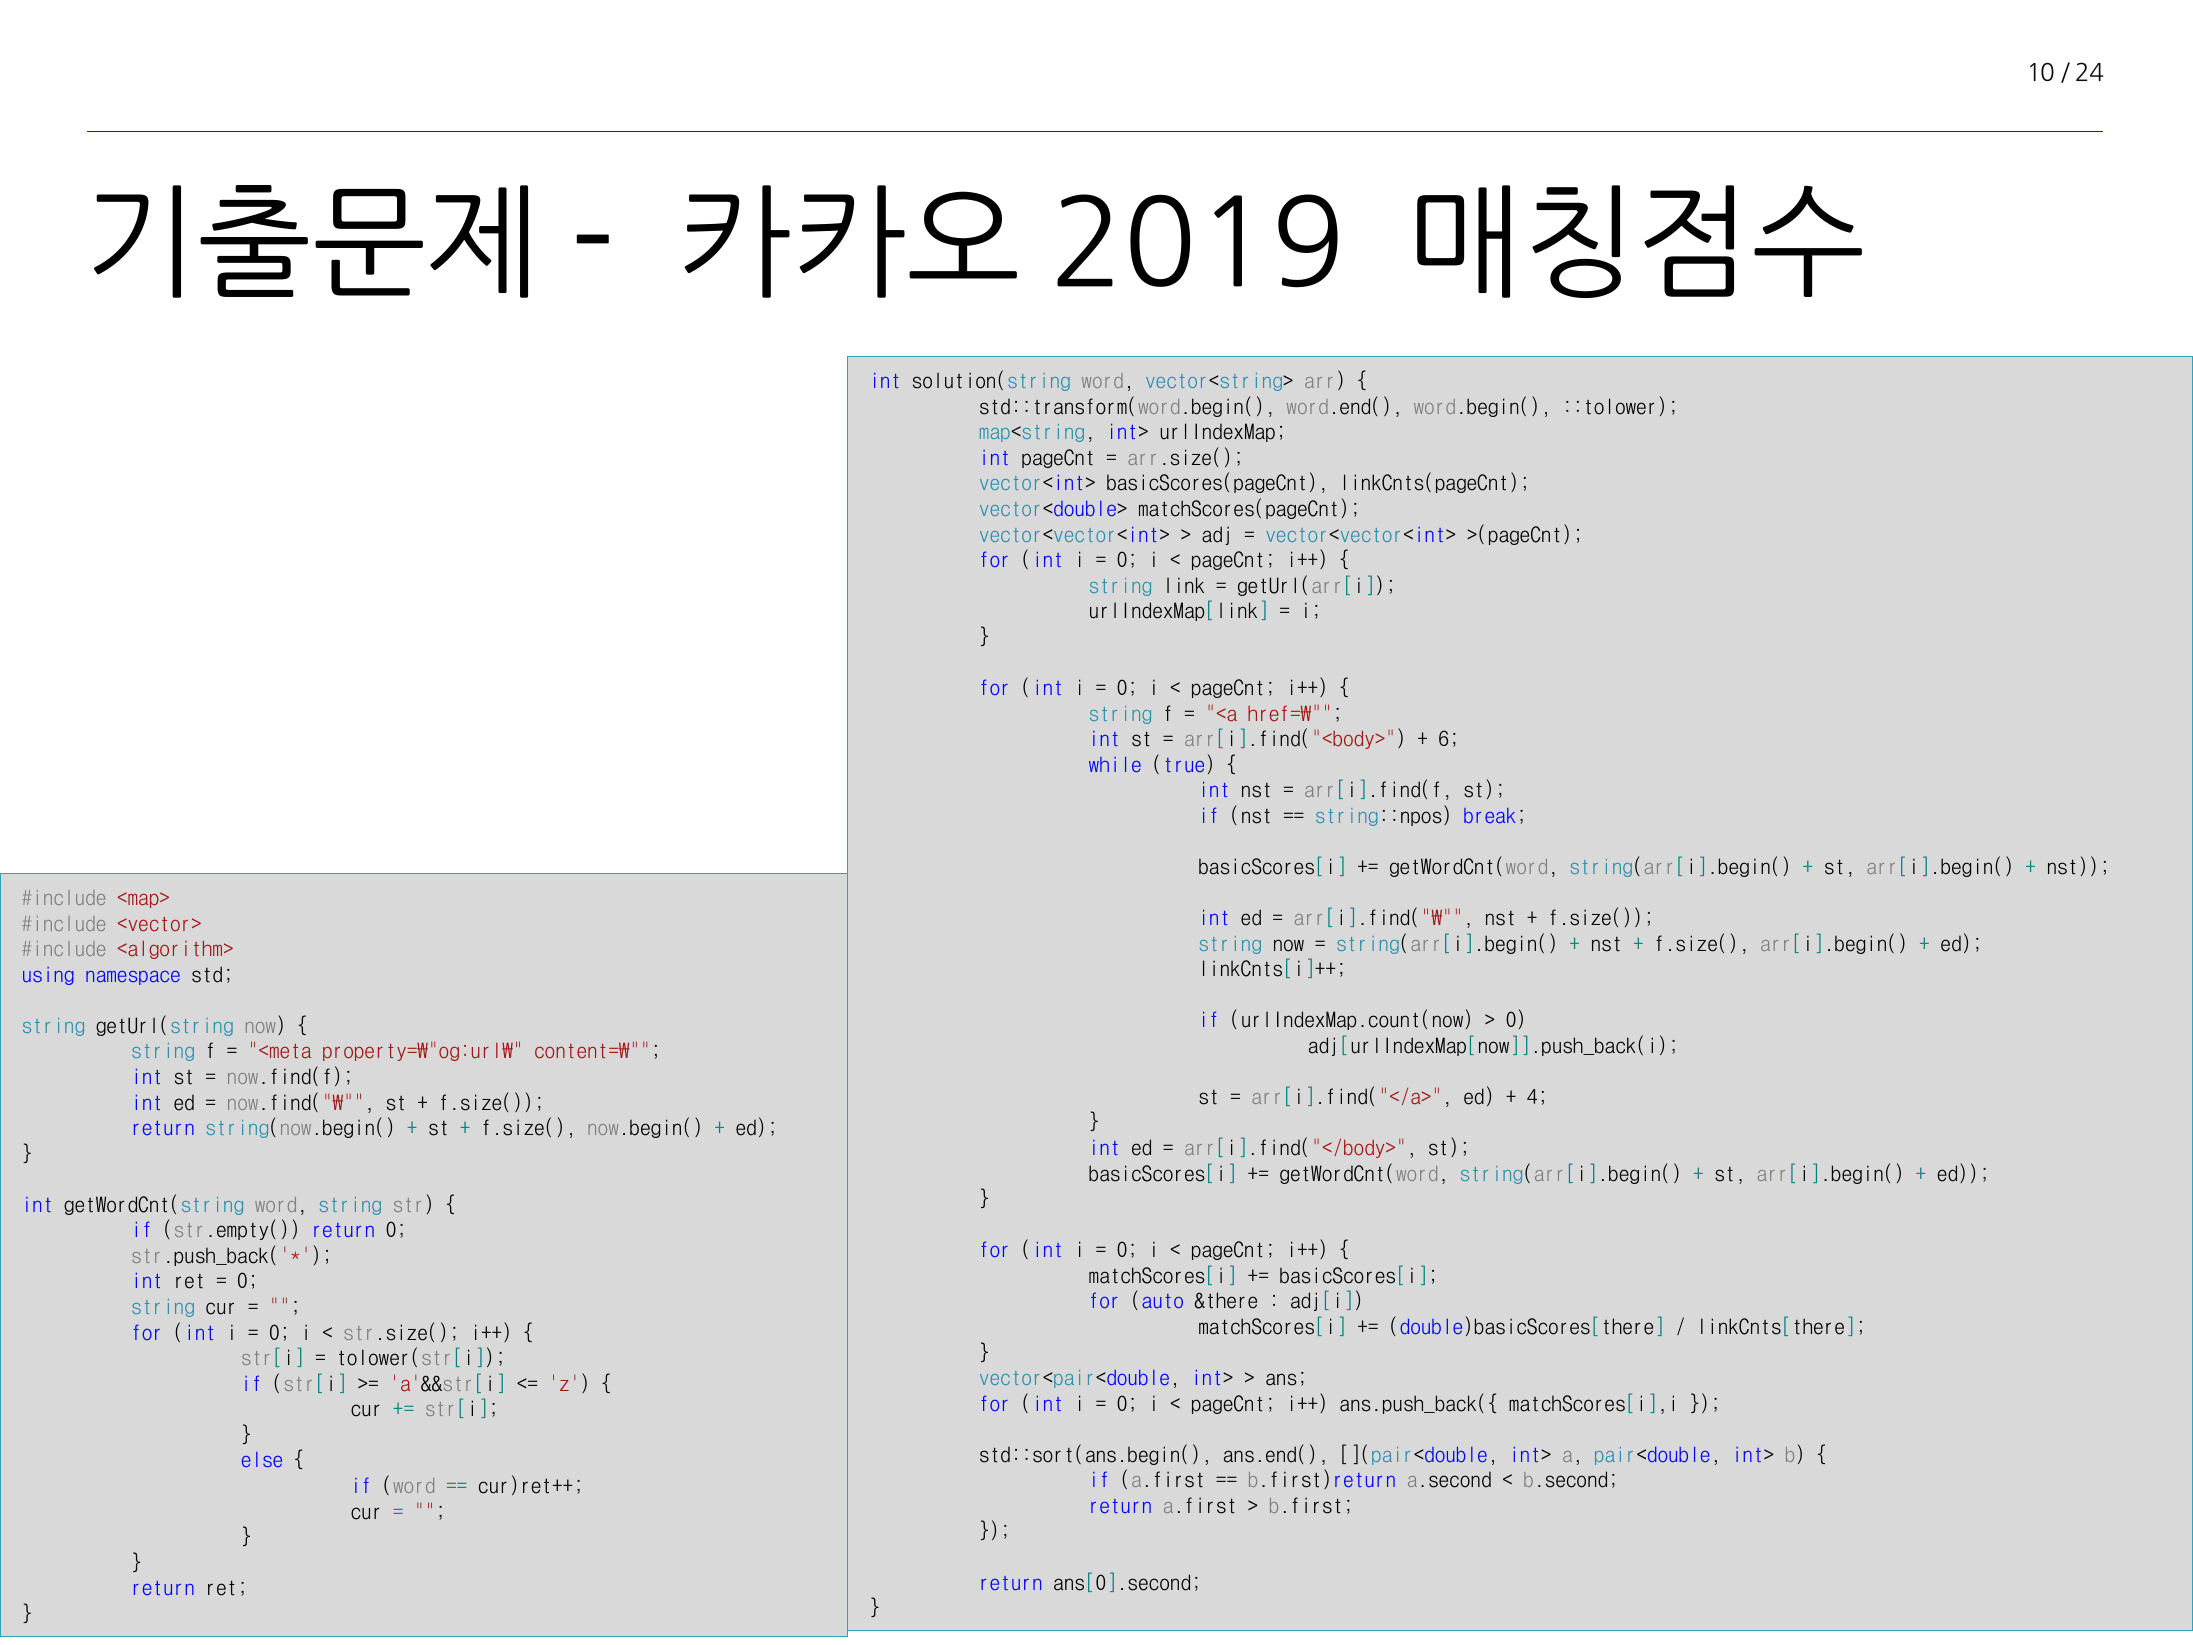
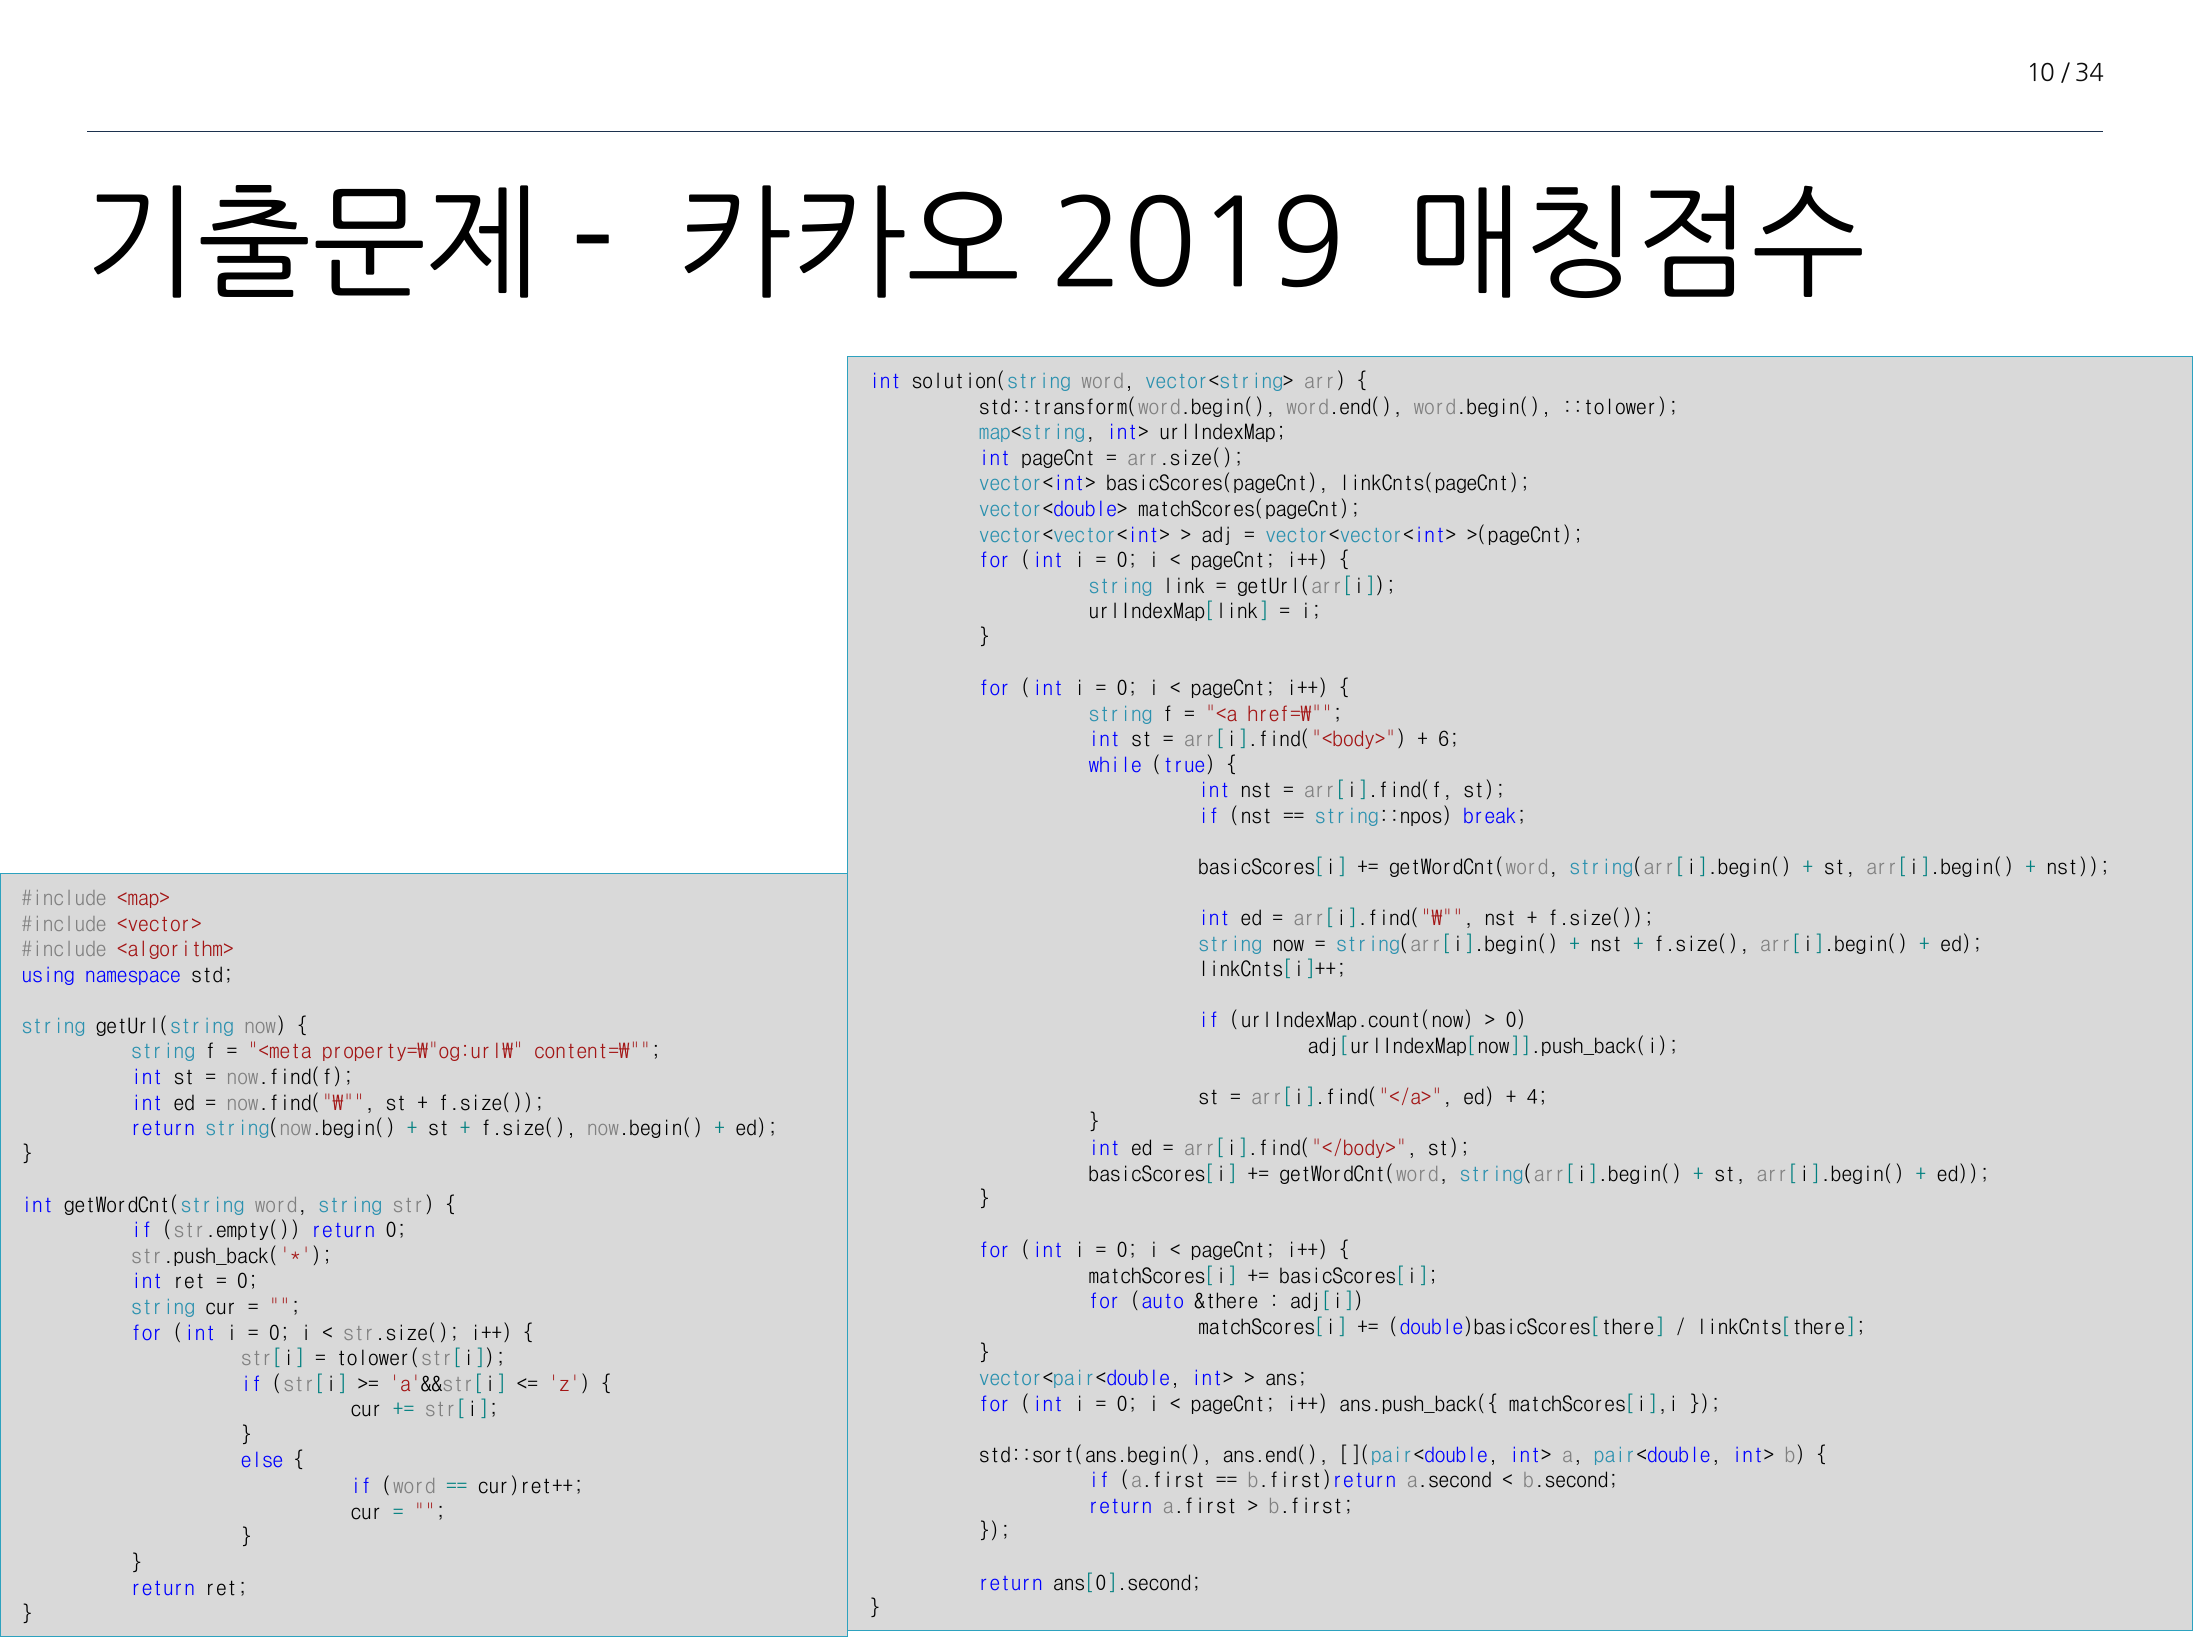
24: 24 -> 34
